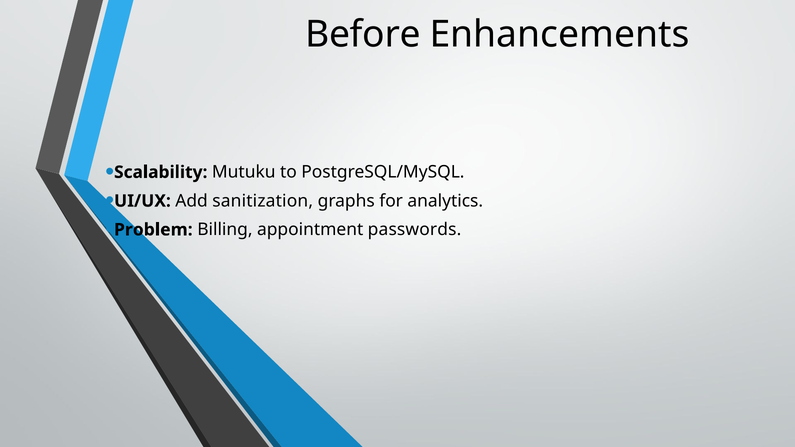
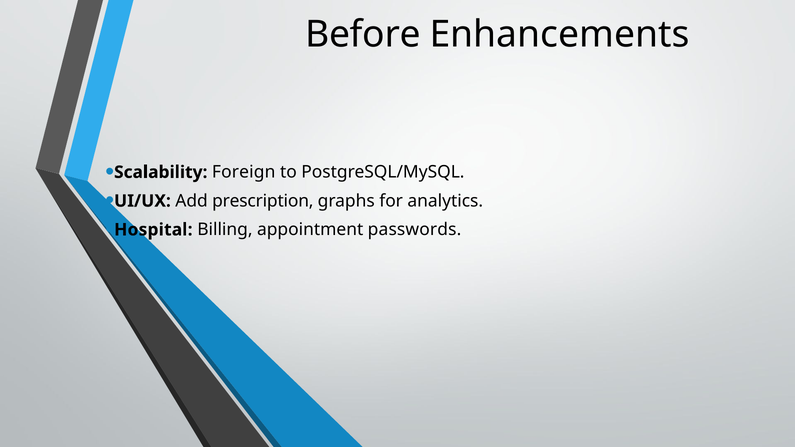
Mutuku: Mutuku -> Foreign
sanitization: sanitization -> prescription
Problem: Problem -> Hospital
